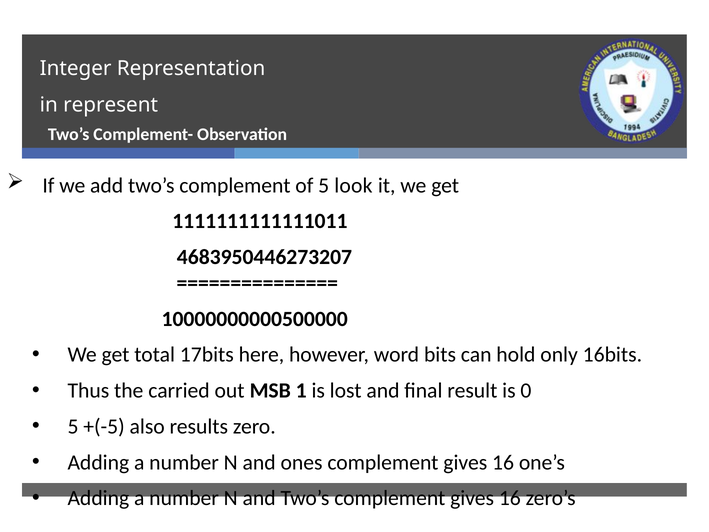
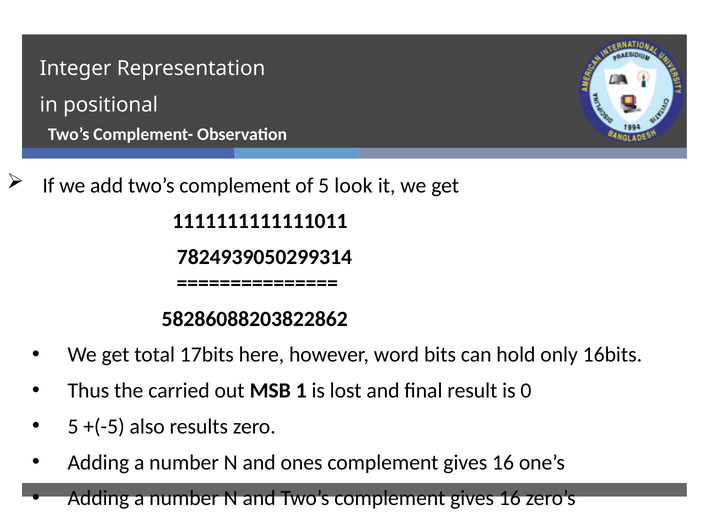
represent: represent -> positional
4683950446273207: 4683950446273207 -> 7824939050299314
10000000000500000: 10000000000500000 -> 58286088203822862
